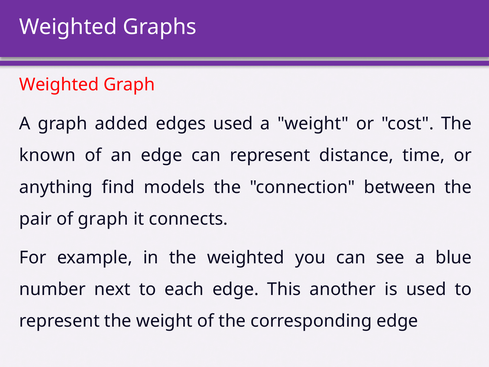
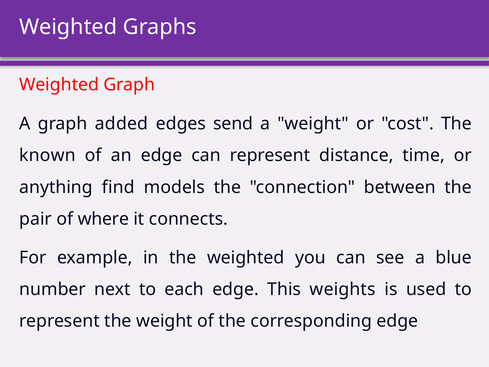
edges used: used -> send
of graph: graph -> where
another: another -> weights
